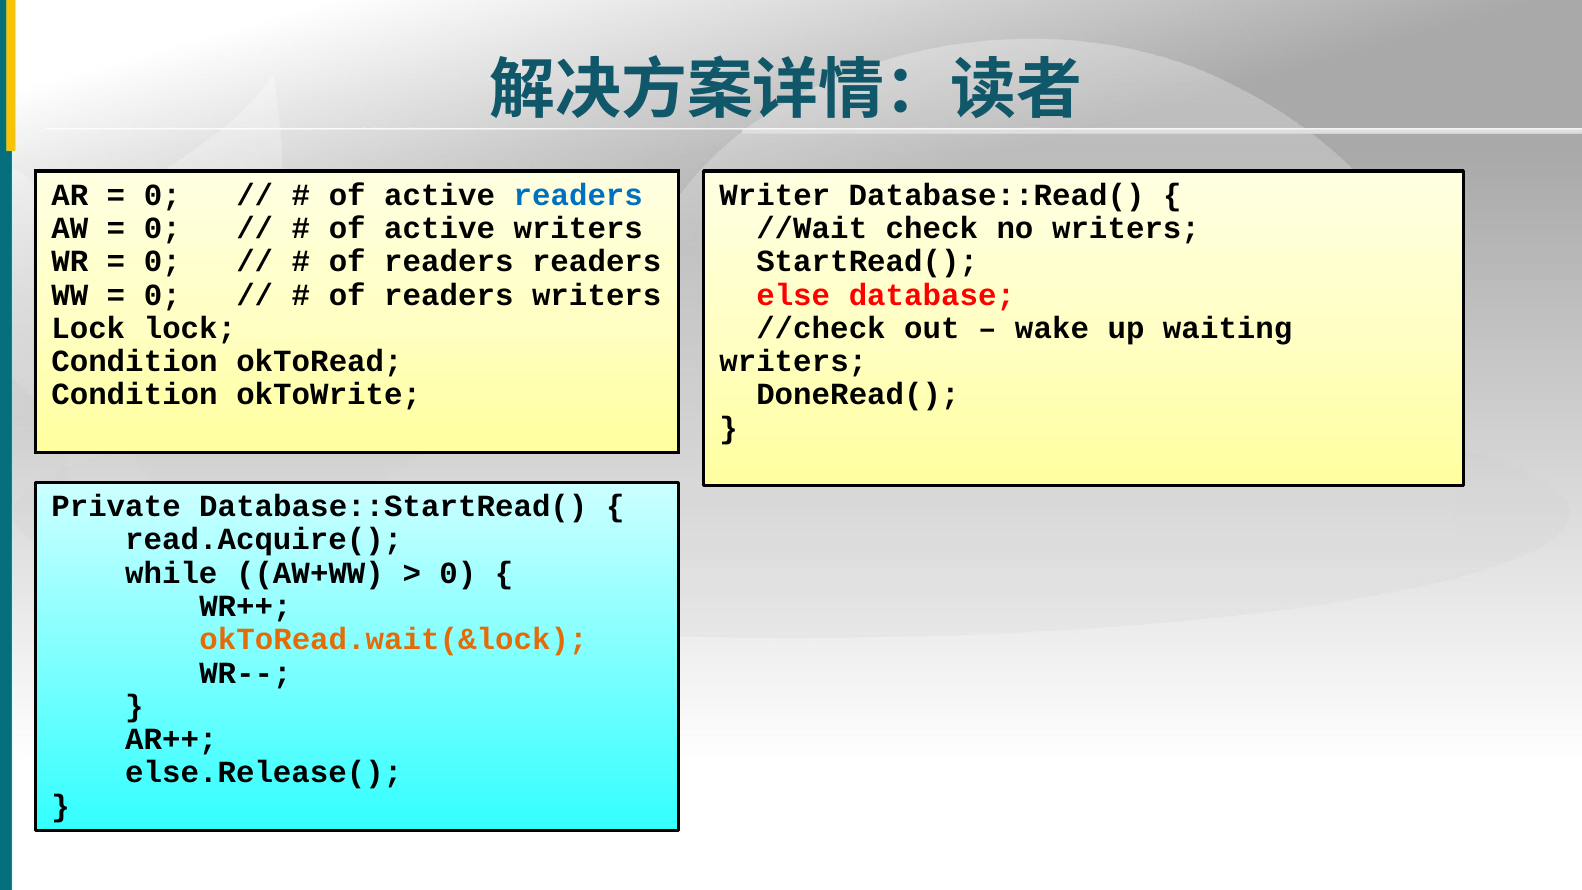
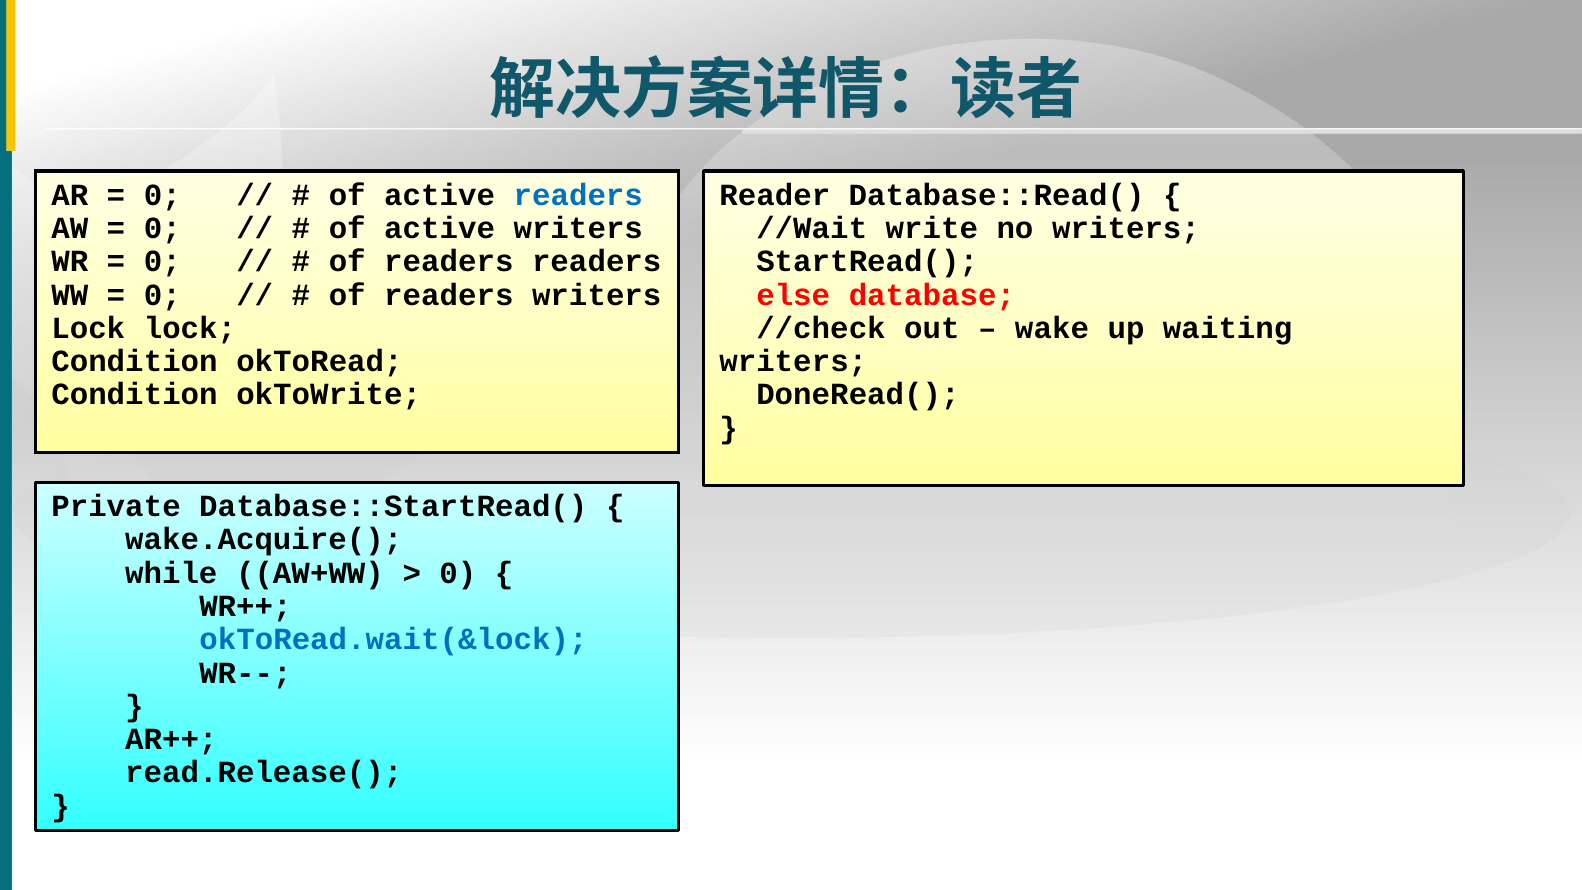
Writer: Writer -> Reader
check: check -> write
read.Acquire(: read.Acquire( -> wake.Acquire(
okToRead.wait(&lock colour: orange -> blue
else.Release(: else.Release( -> read.Release(
